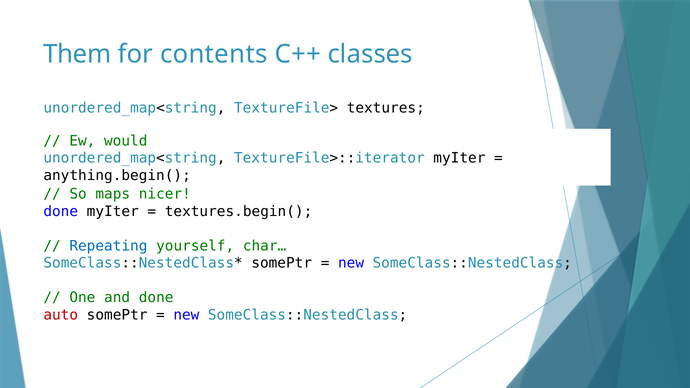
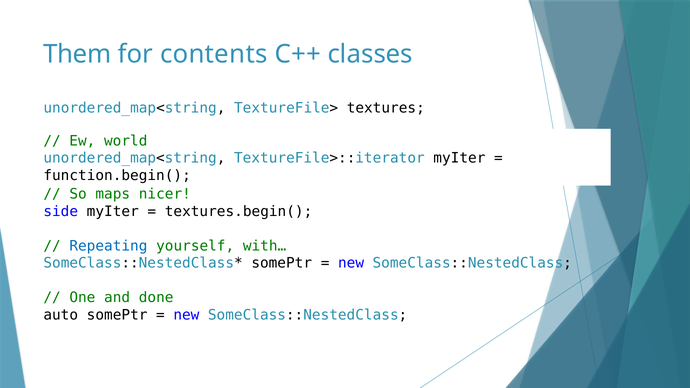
would: would -> world
anything.begin(: anything.begin( -> function.begin(
done at (61, 211): done -> side
char…: char… -> with…
auto colour: red -> black
